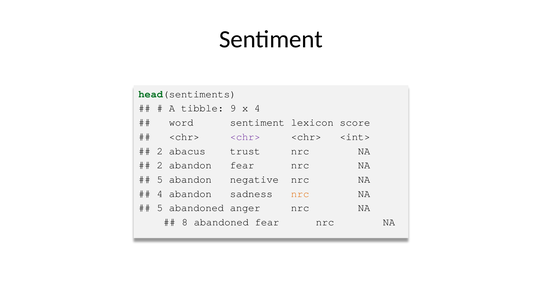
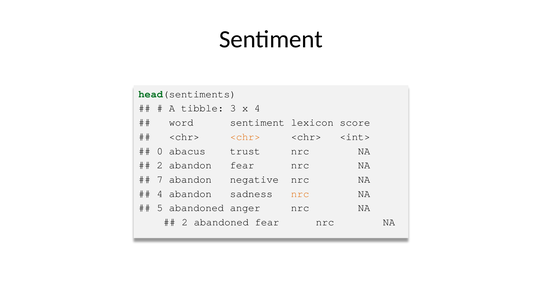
9: 9 -> 3
<chr> at (245, 137) colour: purple -> orange
2 at (160, 151): 2 -> 0
5 at (160, 179): 5 -> 7
8 at (185, 222): 8 -> 2
